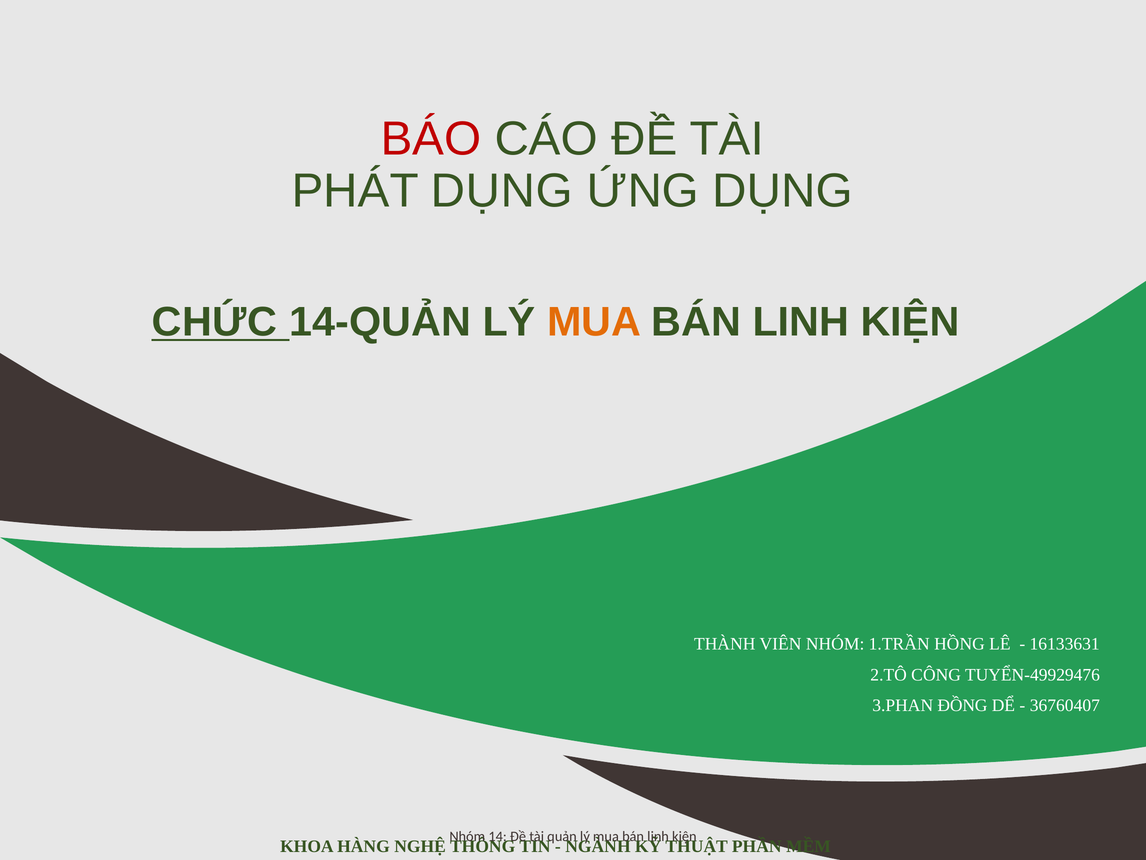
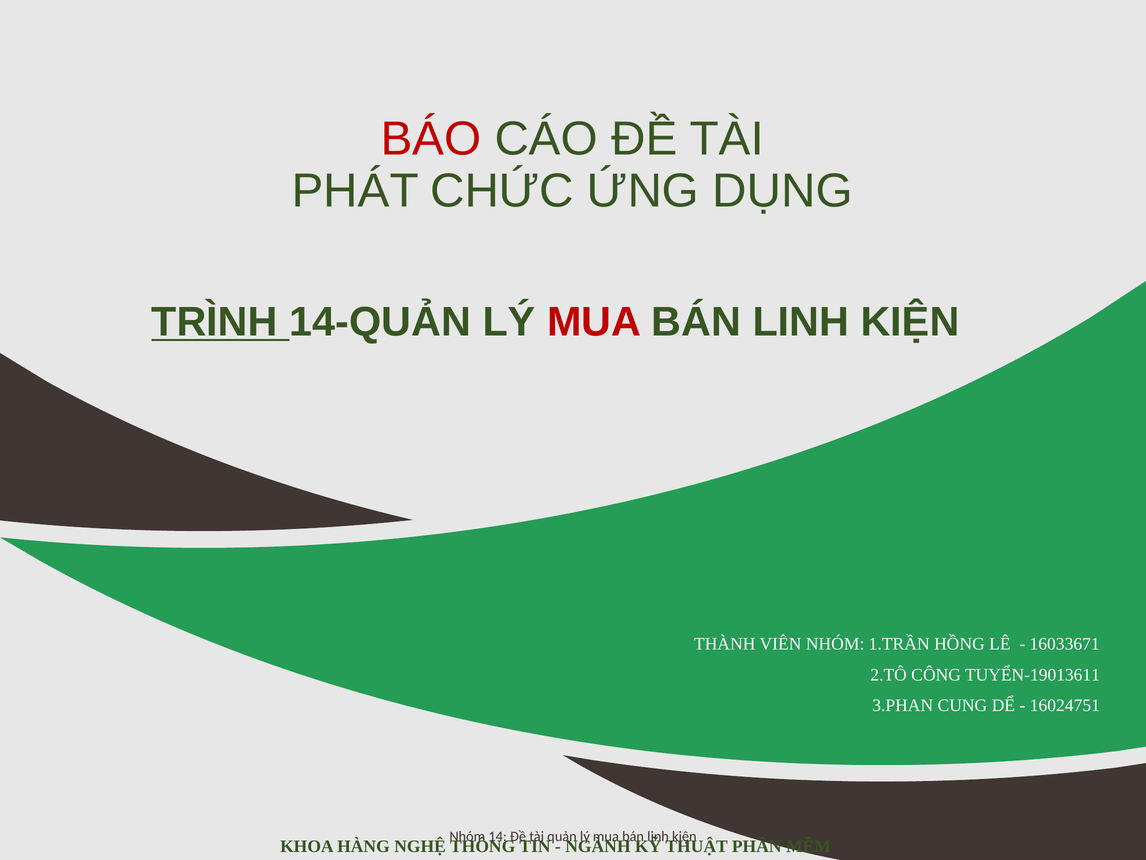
PHÁT DỤNG: DỤNG -> CHỨC
CHỨC: CHỨC -> TRÌNH
MUA at (594, 322) colour: orange -> red
16133631: 16133631 -> 16033671
TUYỂN-49929476: TUYỂN-49929476 -> TUYỂN-19013611
ĐỒNG: ĐỒNG -> CUNG
36760407: 36760407 -> 16024751
